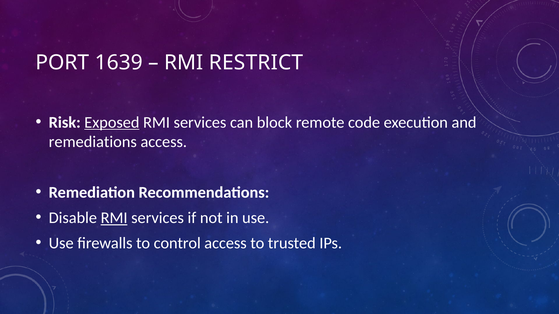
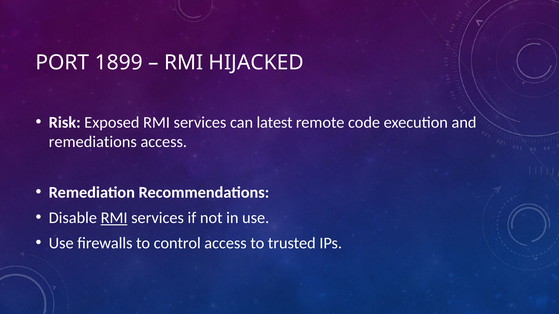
1639: 1639 -> 1899
RESTRICT: RESTRICT -> HIJACKED
Exposed underline: present -> none
block: block -> latest
